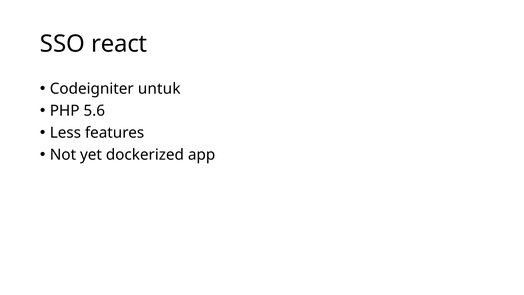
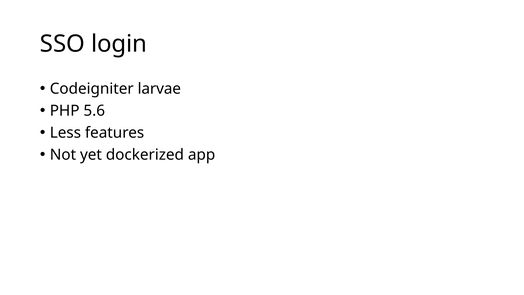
react: react -> login
untuk: untuk -> larvae
